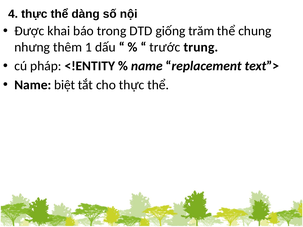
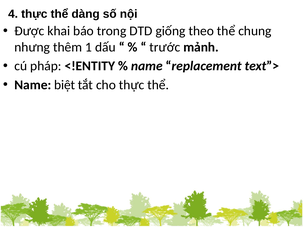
trăm: trăm -> theo
trung: trung -> mảnh
